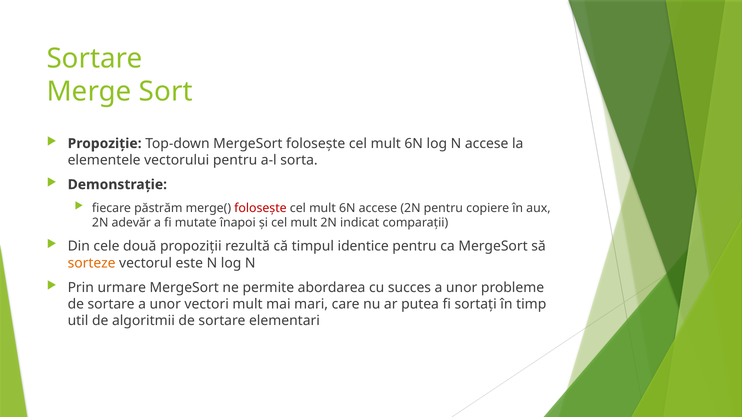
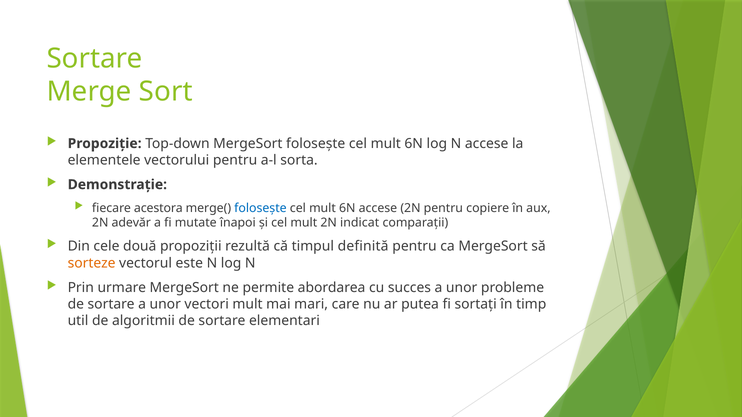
păstrăm: păstrăm -> acestora
folosește at (260, 208) colour: red -> blue
identice: identice -> definită
